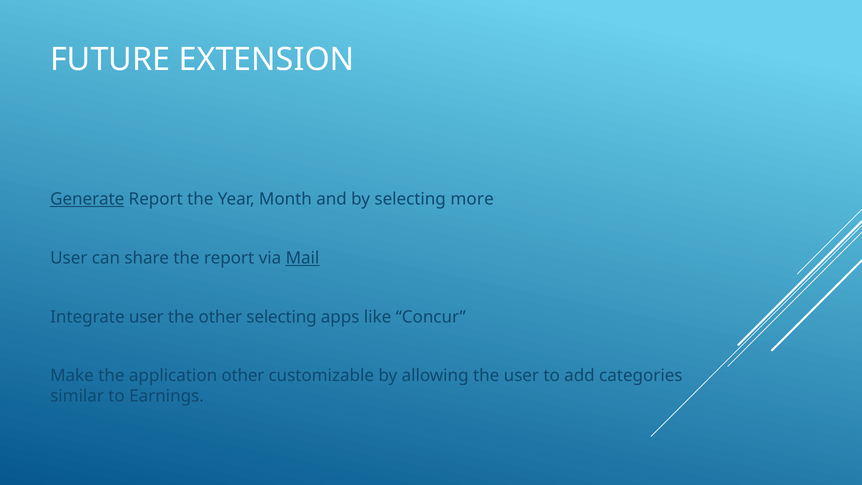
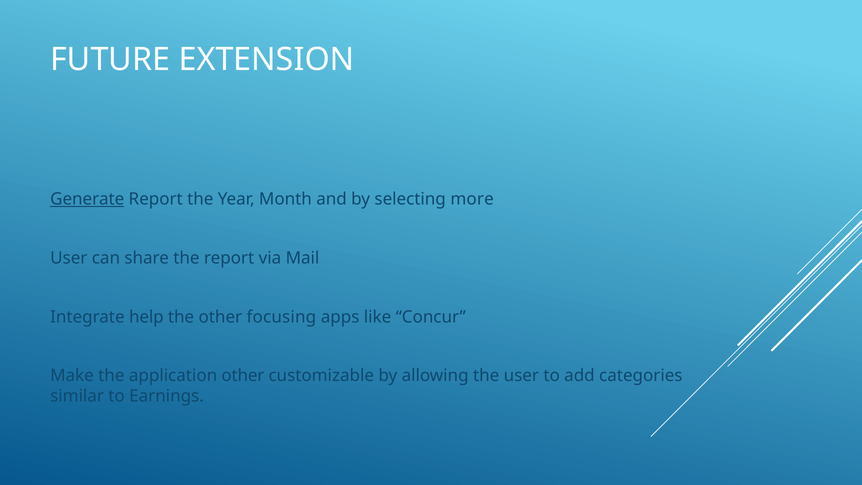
Mail underline: present -> none
Integrate user: user -> help
other selecting: selecting -> focusing
